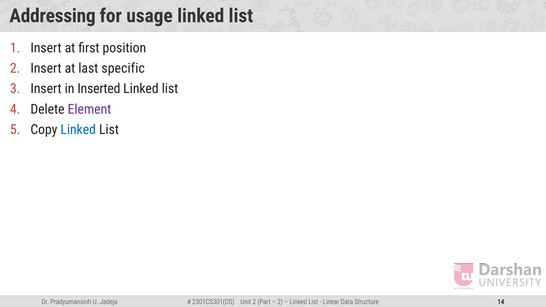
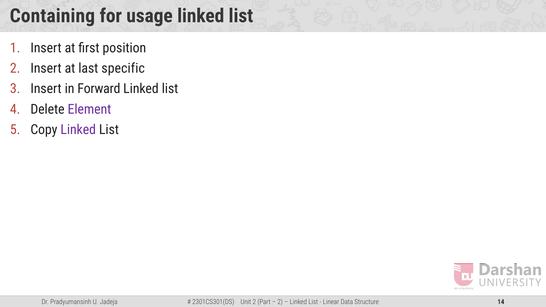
Addressing: Addressing -> Containing
Inserted: Inserted -> Forward
Linked at (78, 130) colour: blue -> purple
